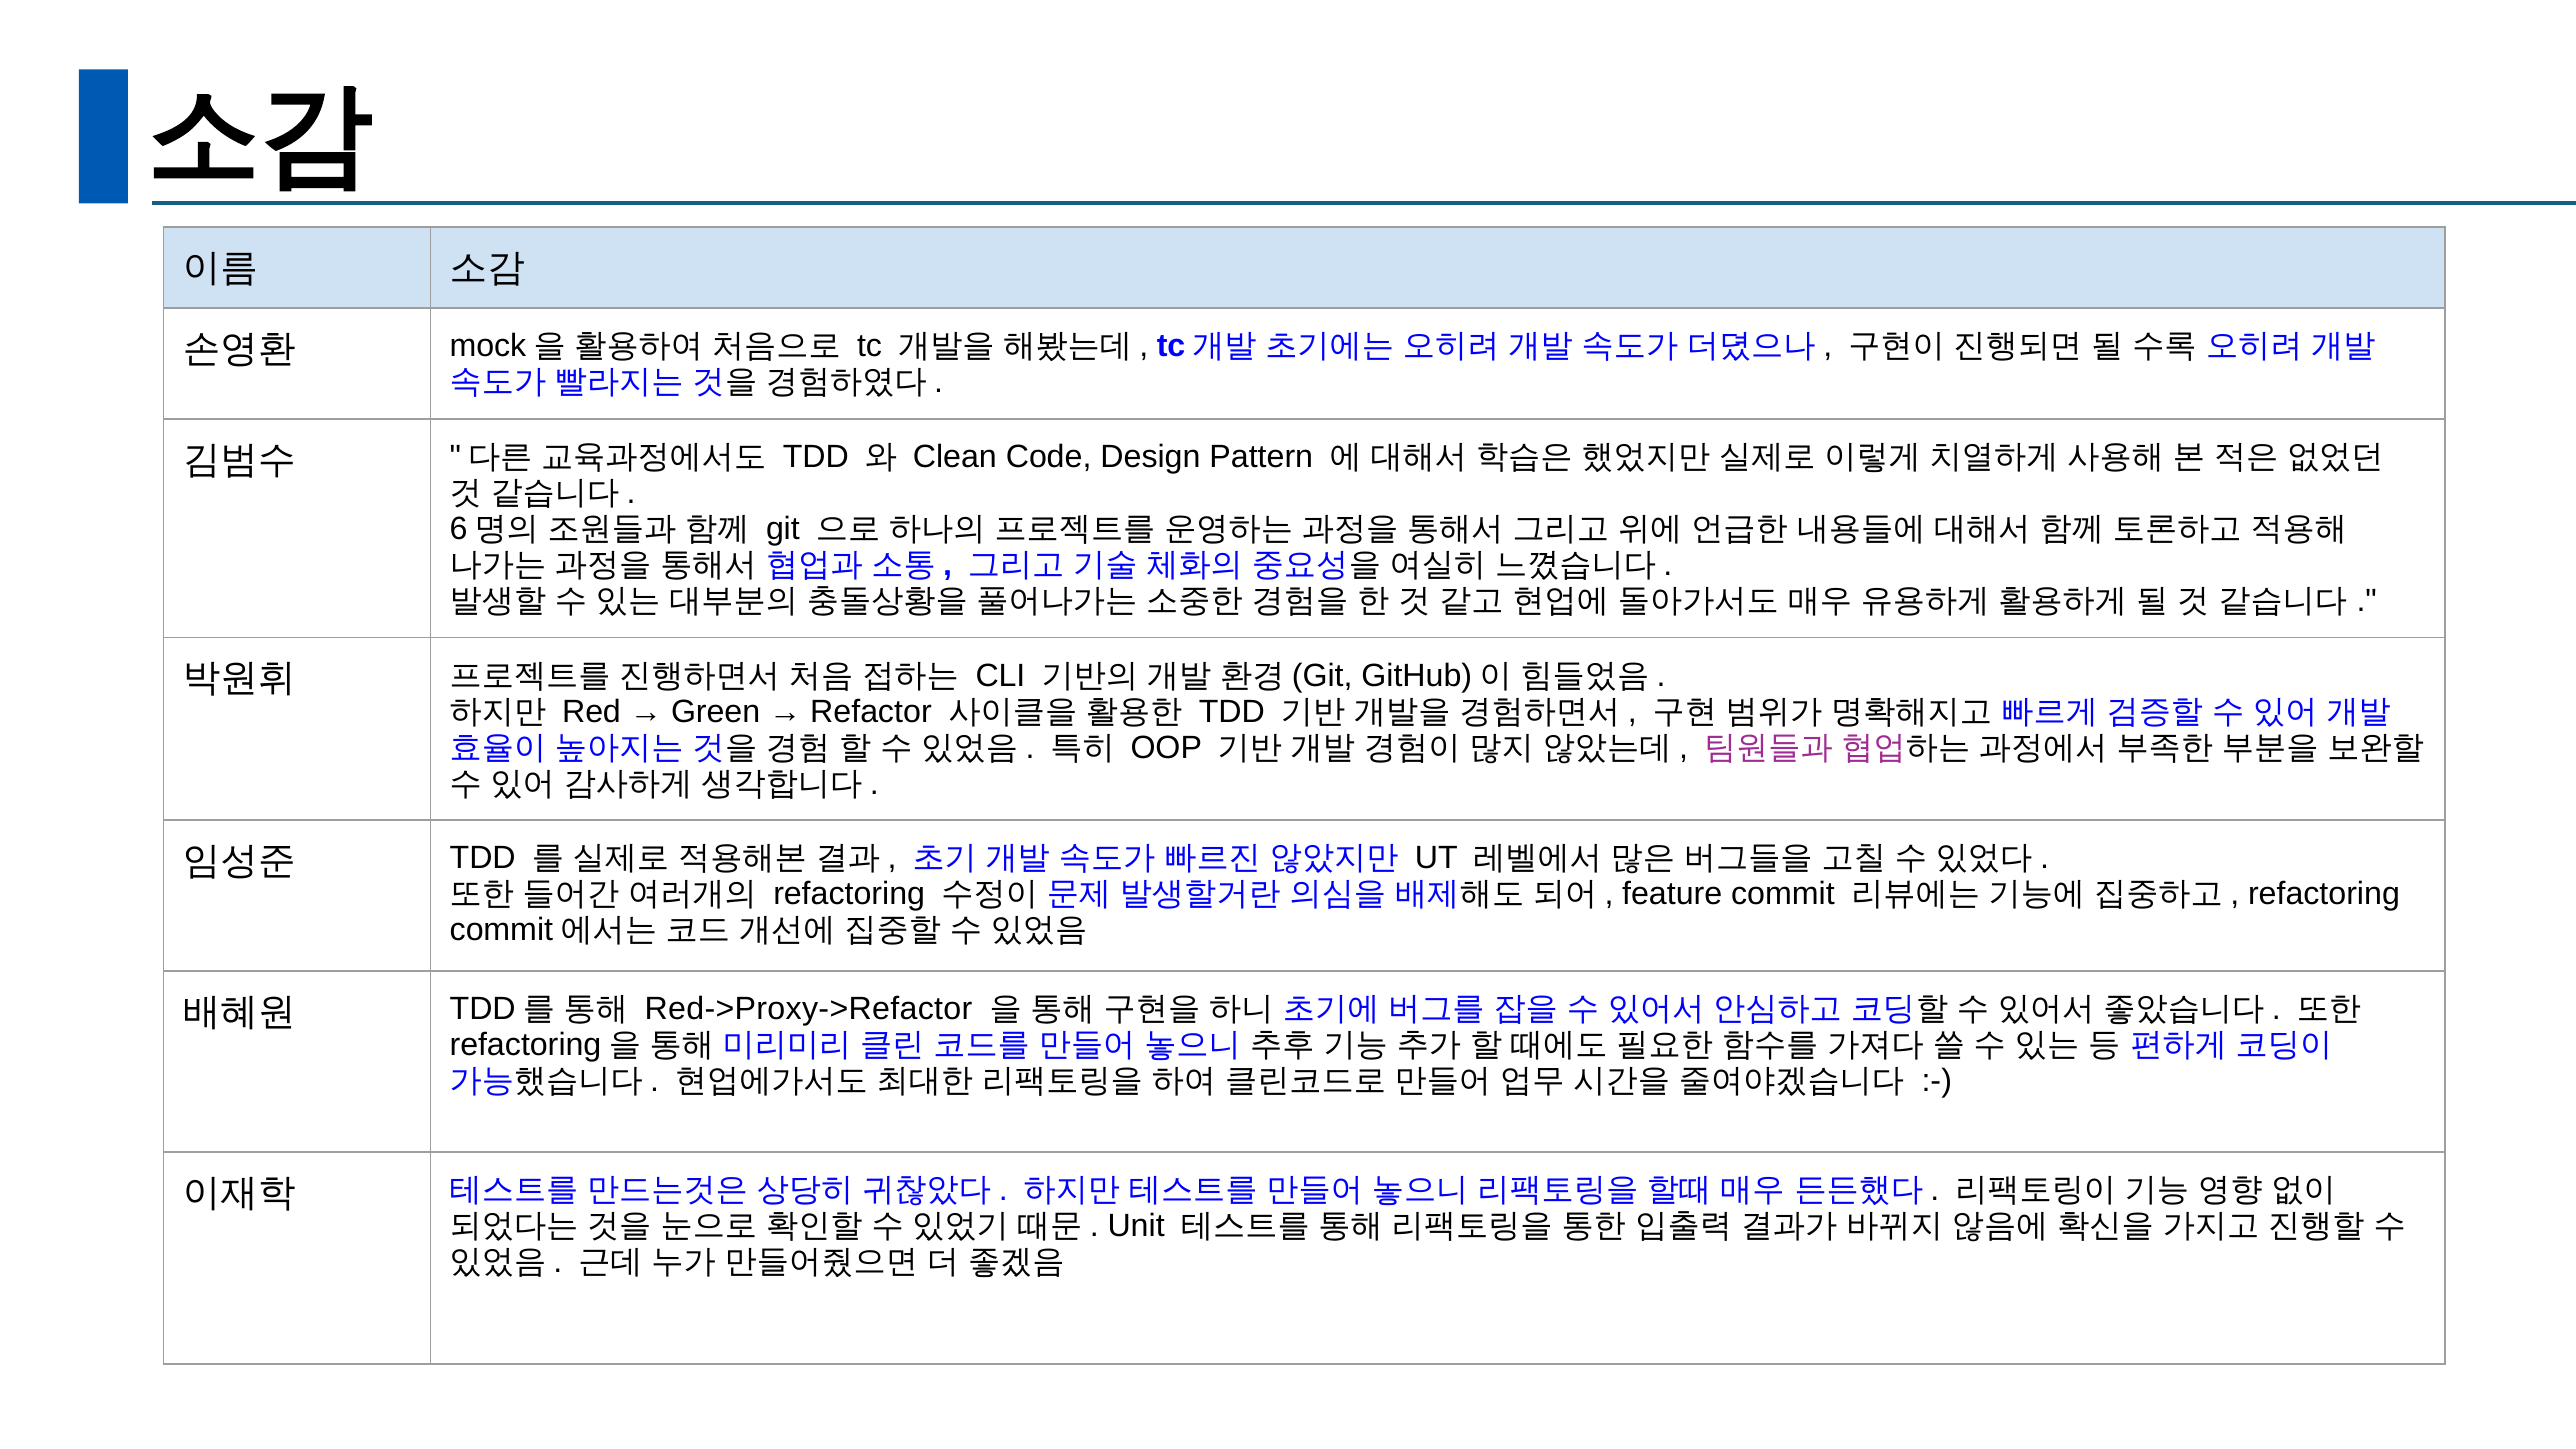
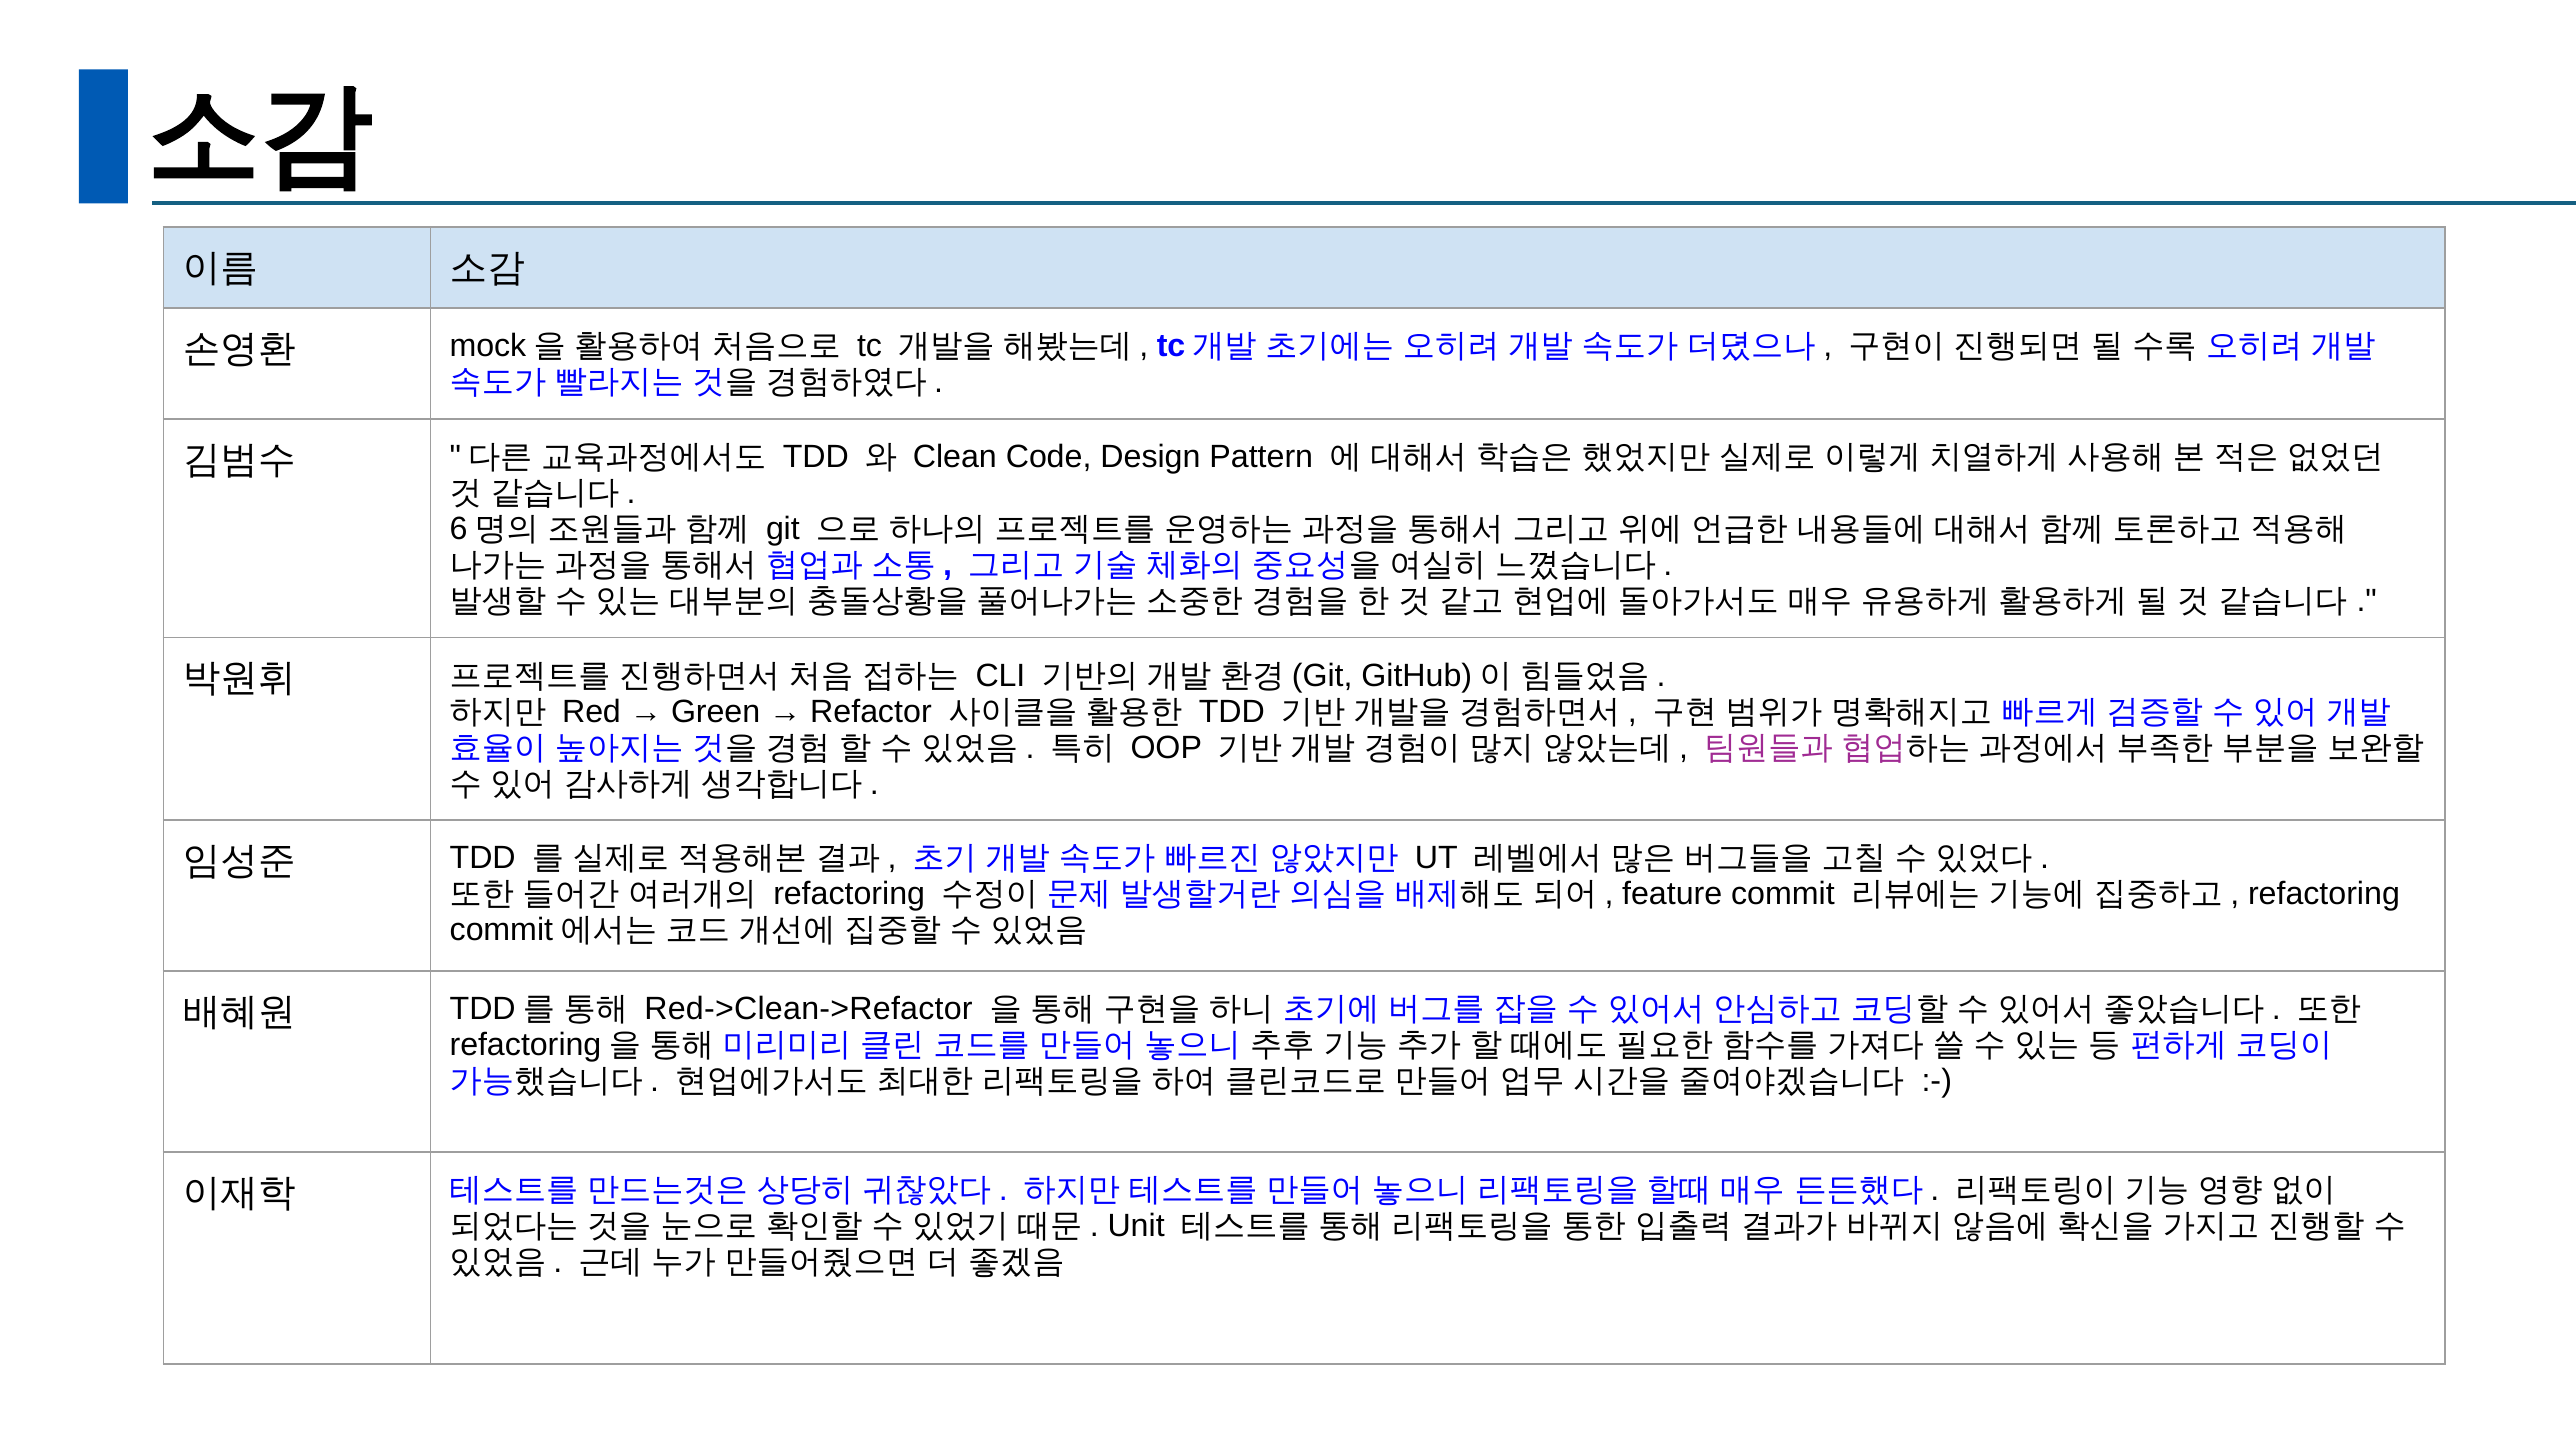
Red->Proxy->Refactor: Red->Proxy->Refactor -> Red->Clean->Refactor
